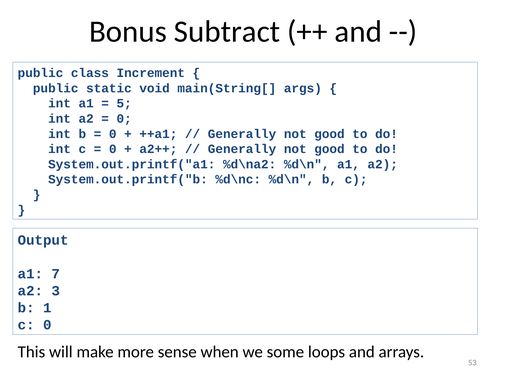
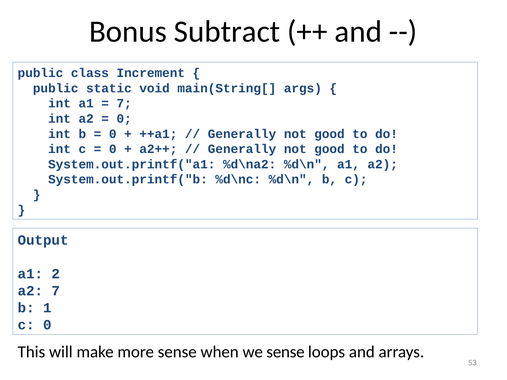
5 at (124, 104): 5 -> 7
7: 7 -> 2
a2 3: 3 -> 7
we some: some -> sense
